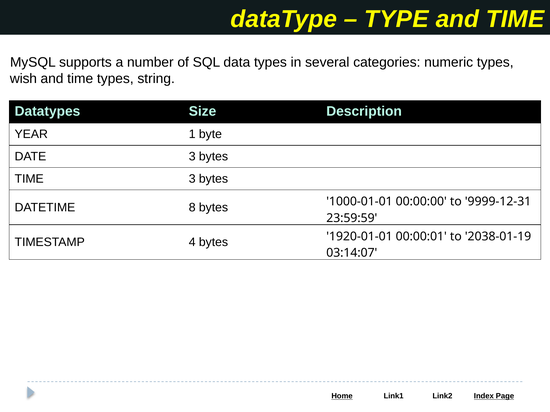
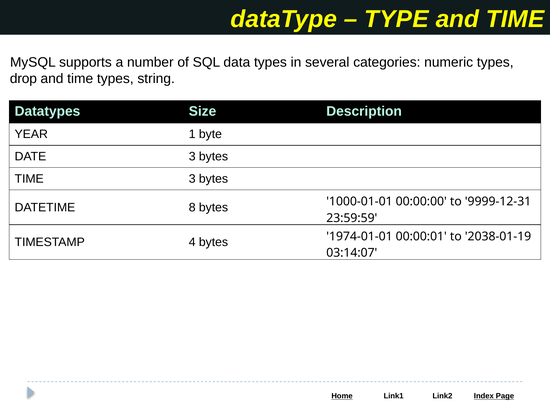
wish: wish -> drop
1920-01-01: 1920-01-01 -> 1974-01-01
